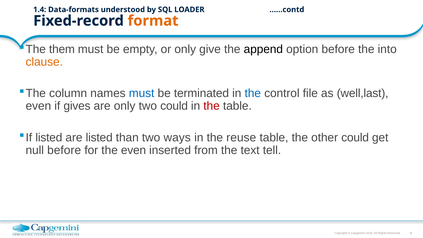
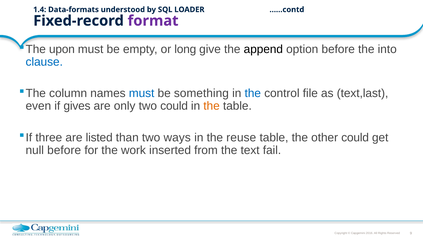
format colour: orange -> purple
them: them -> upon
or only: only -> long
clause colour: orange -> blue
terminated: terminated -> something
well,last: well,last -> text,last
the at (212, 106) colour: red -> orange
listed at (49, 137): listed -> three
the even: even -> work
tell: tell -> fail
